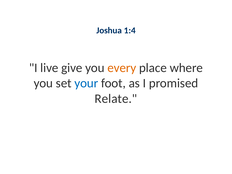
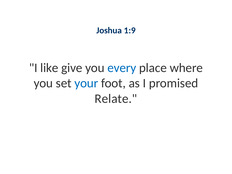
1:4: 1:4 -> 1:9
live: live -> like
every colour: orange -> blue
